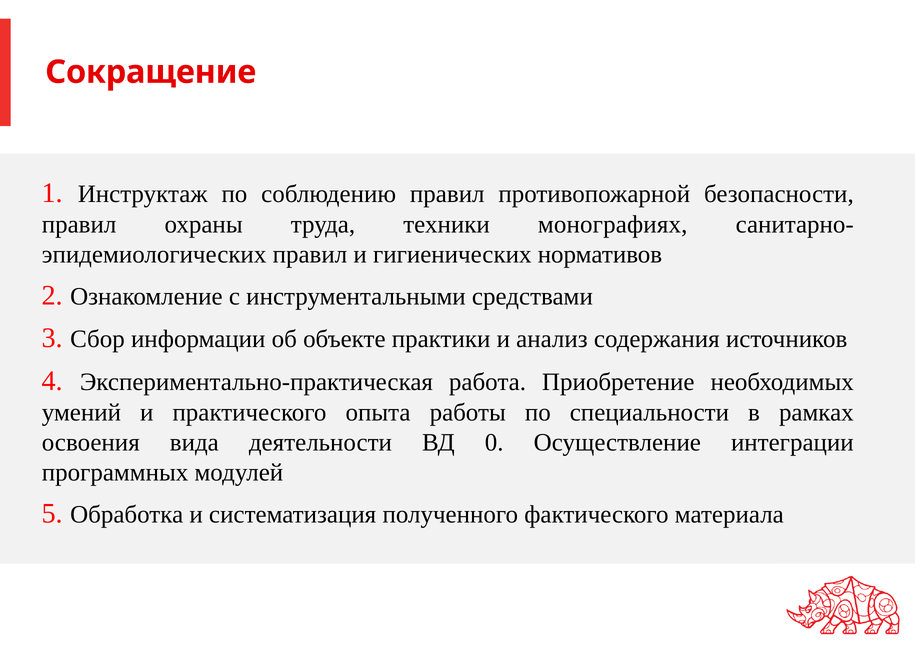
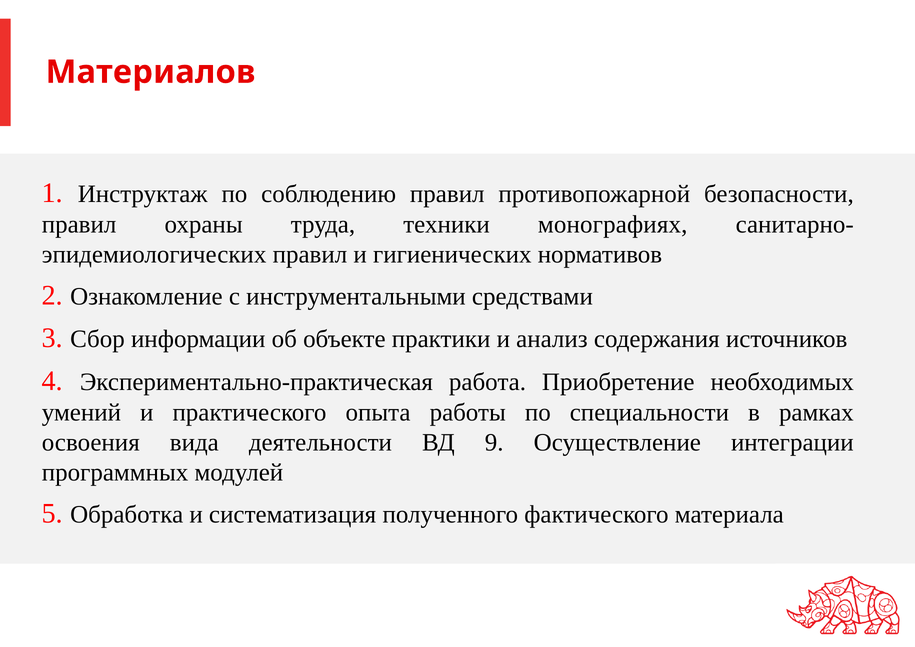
Сокращение: Сокращение -> Материалов
0: 0 -> 9
